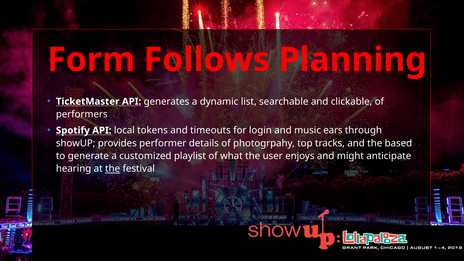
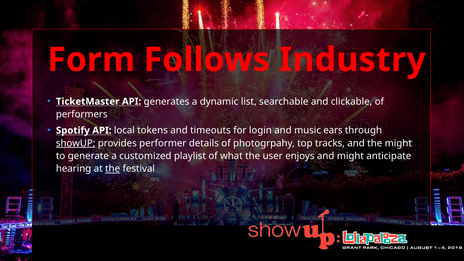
Planning: Planning -> Industry
showUP underline: none -> present
the based: based -> might
